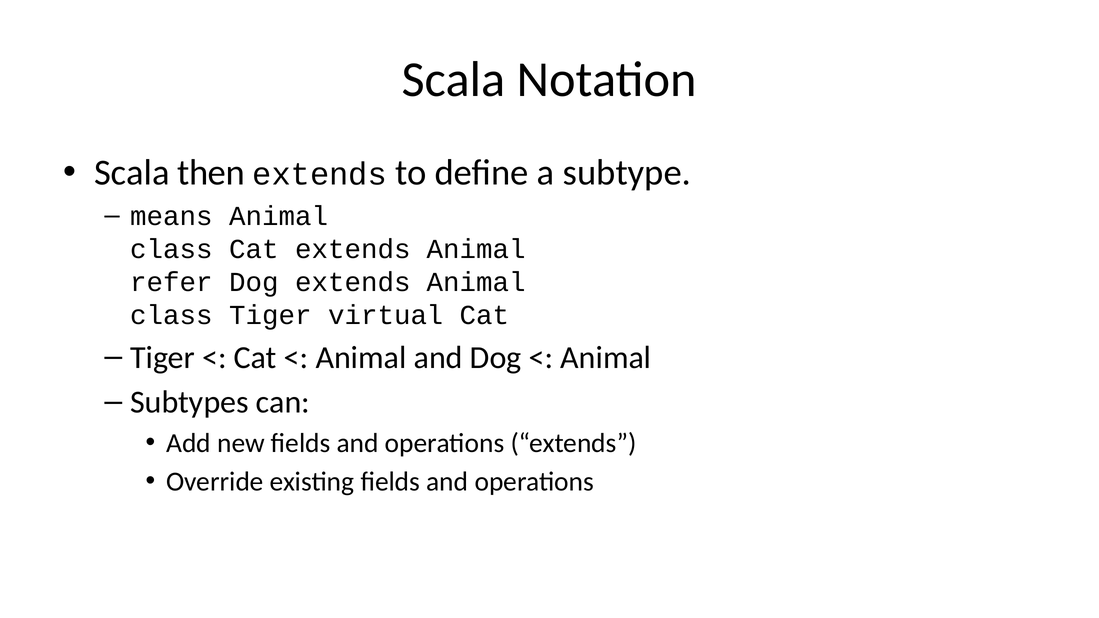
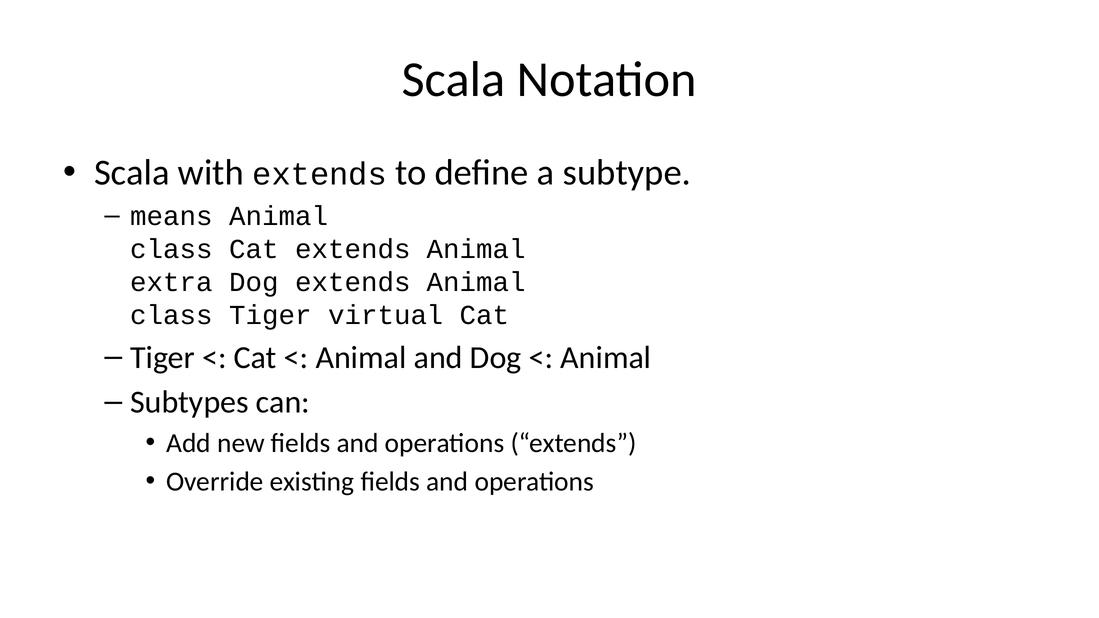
then: then -> with
refer: refer -> extra
